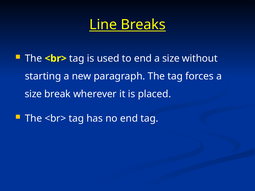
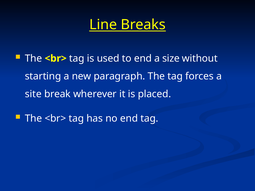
size at (33, 94): size -> site
